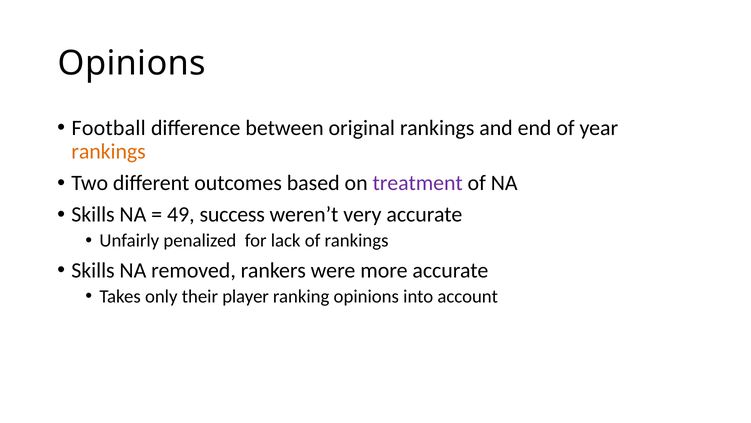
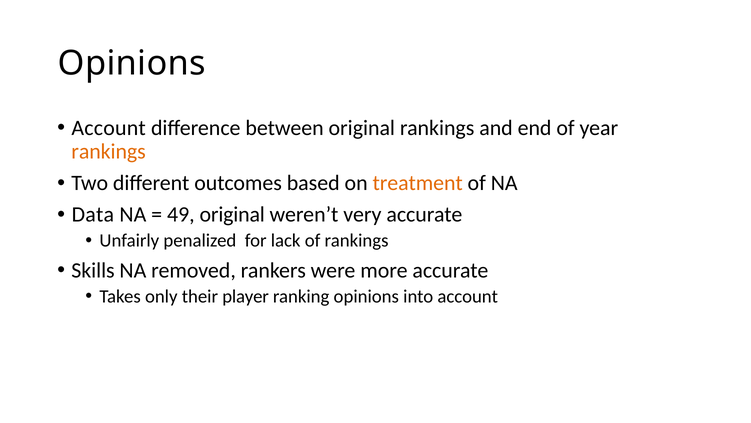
Football at (109, 128): Football -> Account
treatment colour: purple -> orange
Skills at (93, 214): Skills -> Data
49 success: success -> original
